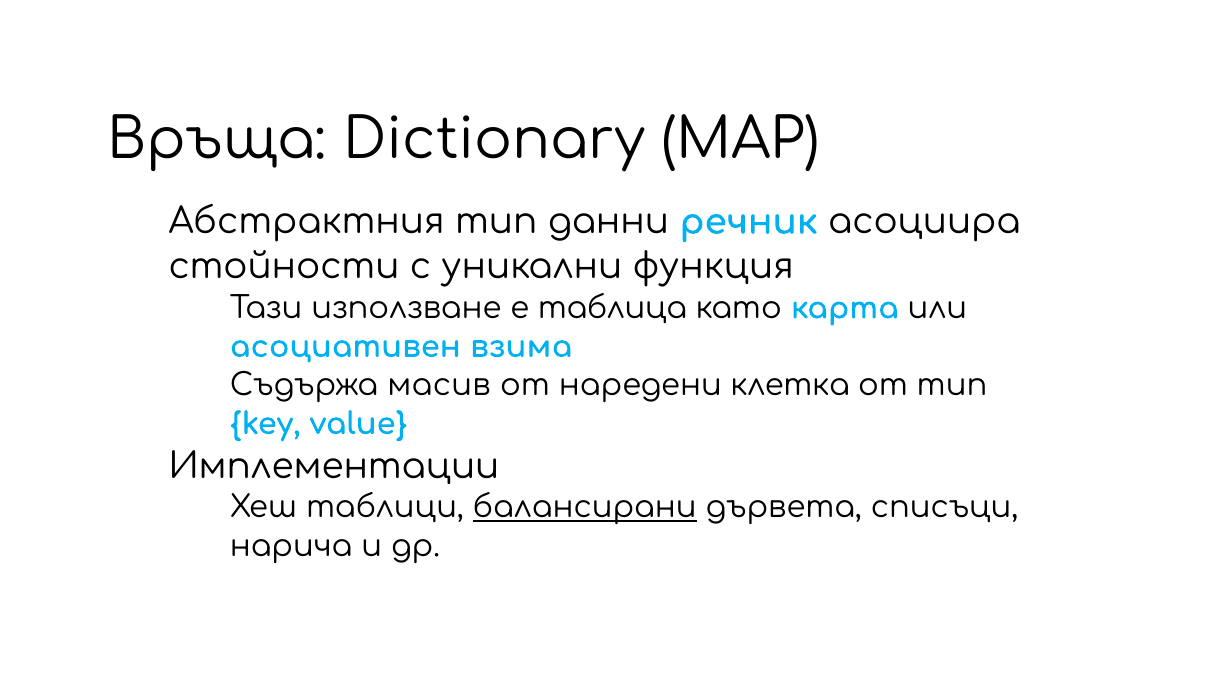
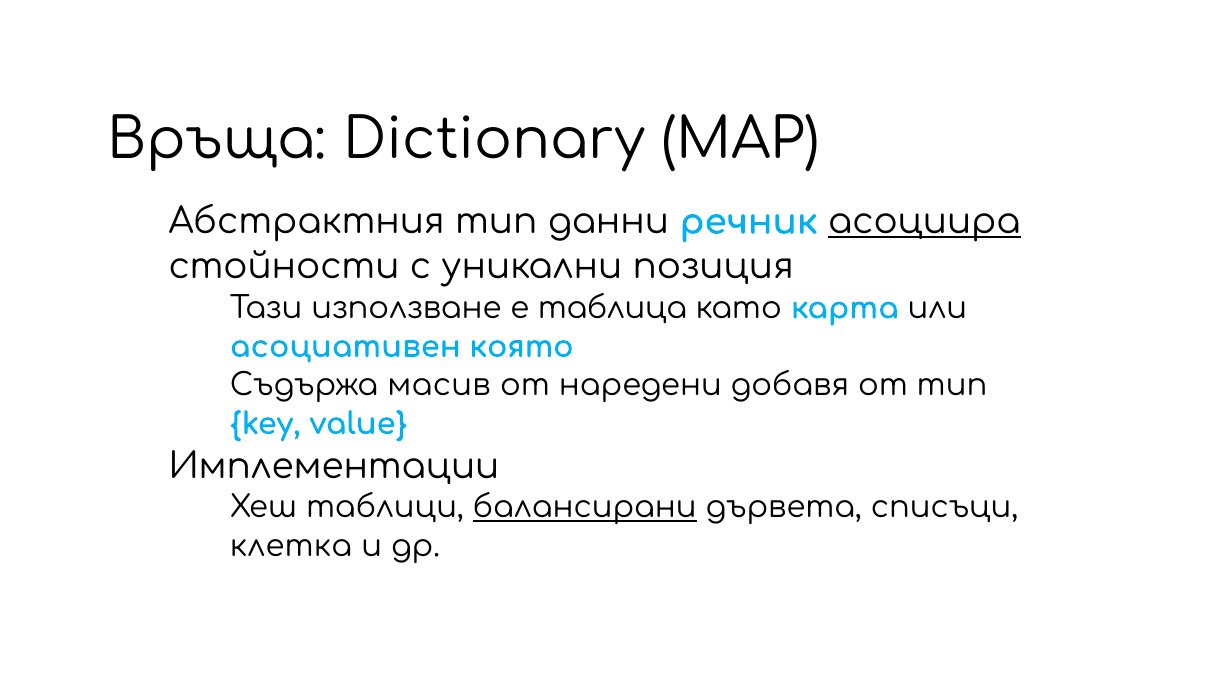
асоциира underline: none -> present
функция: функция -> позиция
взима: взима -> която
клетка: клетка -> добавя
нарича: нарича -> клетка
